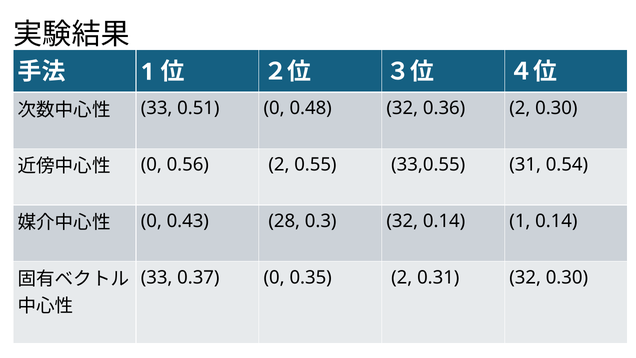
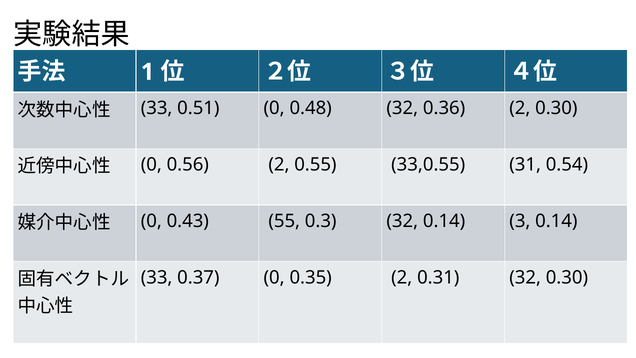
28: 28 -> 55
0.14 1: 1 -> 3
